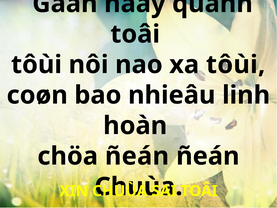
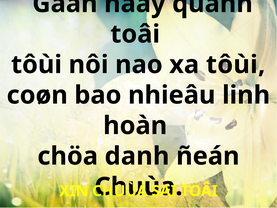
chöa ñeán: ñeán -> danh
